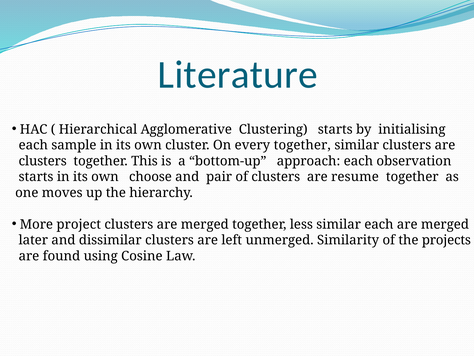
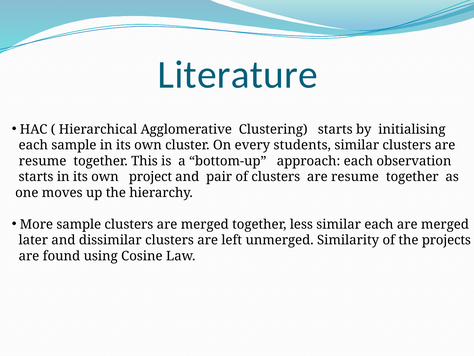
every together: together -> students
clusters at (43, 161): clusters -> resume
choose: choose -> project
More project: project -> sample
